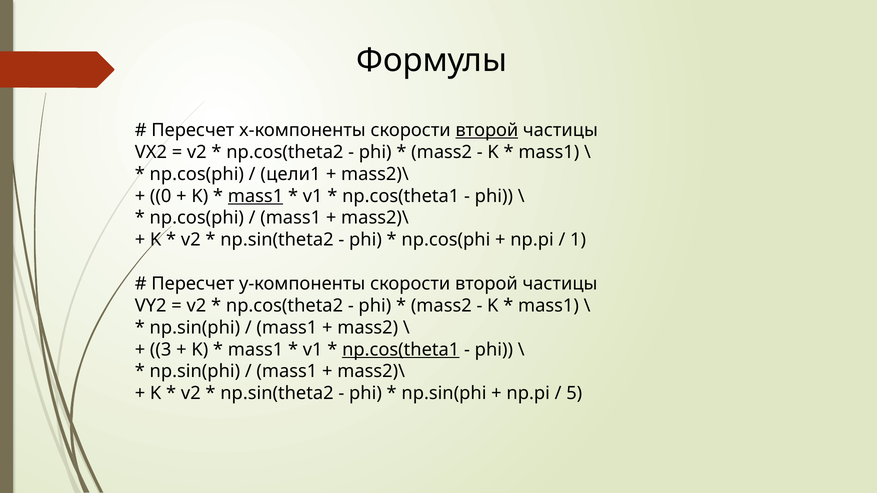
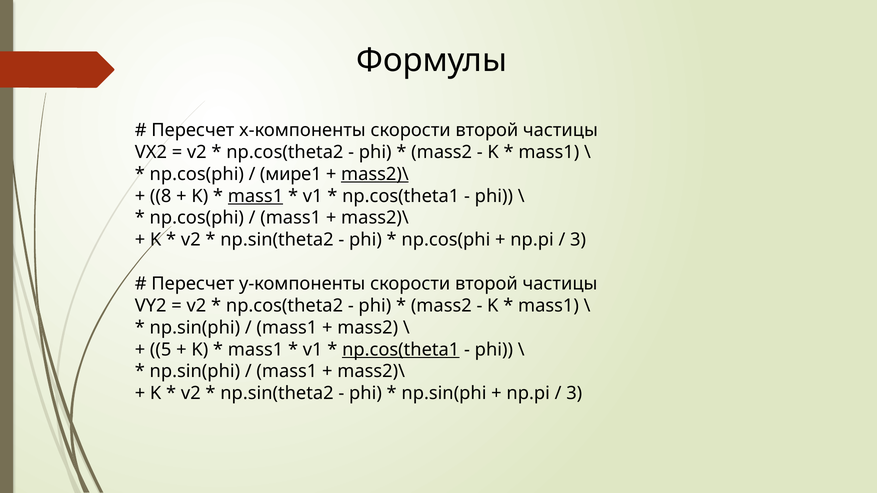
второй at (487, 130) underline: present -> none
цели1: цели1 -> мире1
mass2)\ at (375, 174) underline: none -> present
0: 0 -> 8
1 at (578, 240): 1 -> 3
3: 3 -> 5
5 at (574, 394): 5 -> 3
